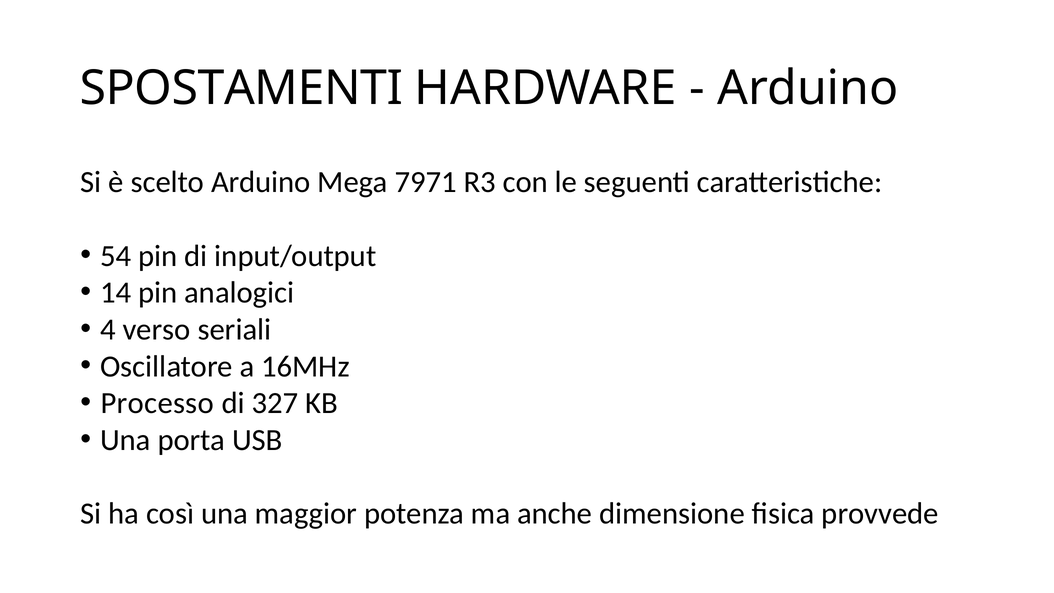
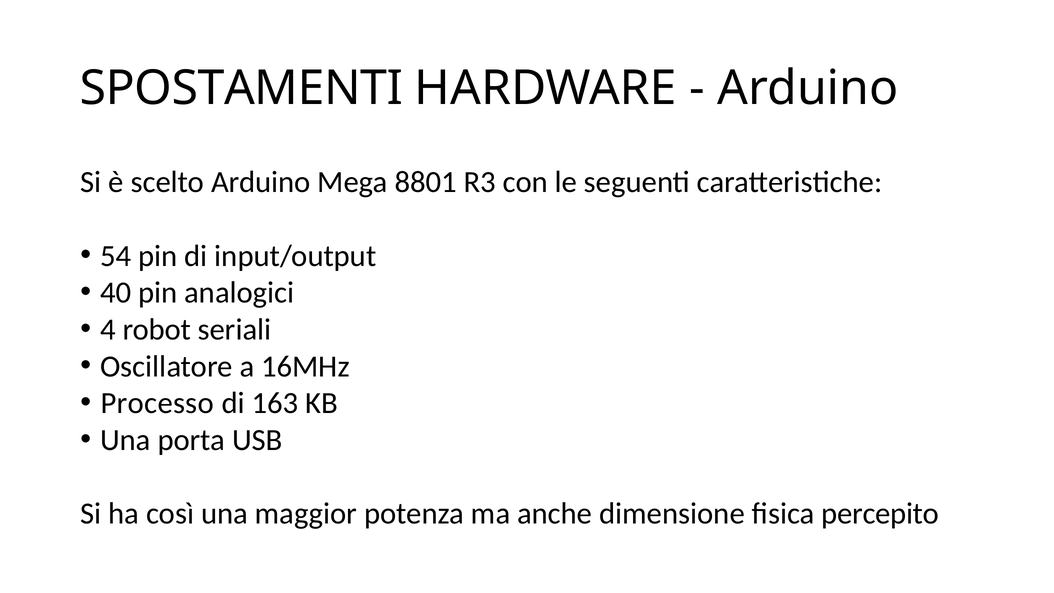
7971: 7971 -> 8801
14: 14 -> 40
verso: verso -> robot
327: 327 -> 163
provvede: provvede -> percepito
